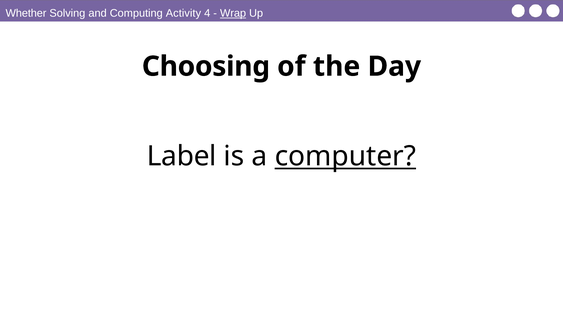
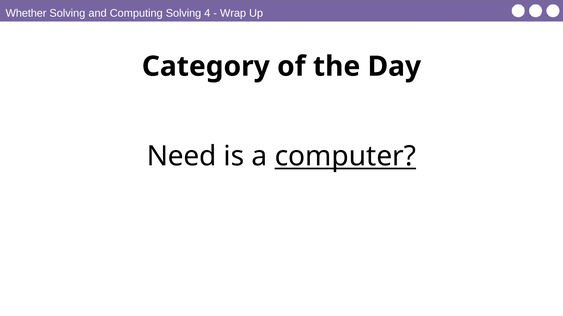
Computing Activity: Activity -> Solving
Wrap underline: present -> none
Choosing: Choosing -> Category
Label: Label -> Need
